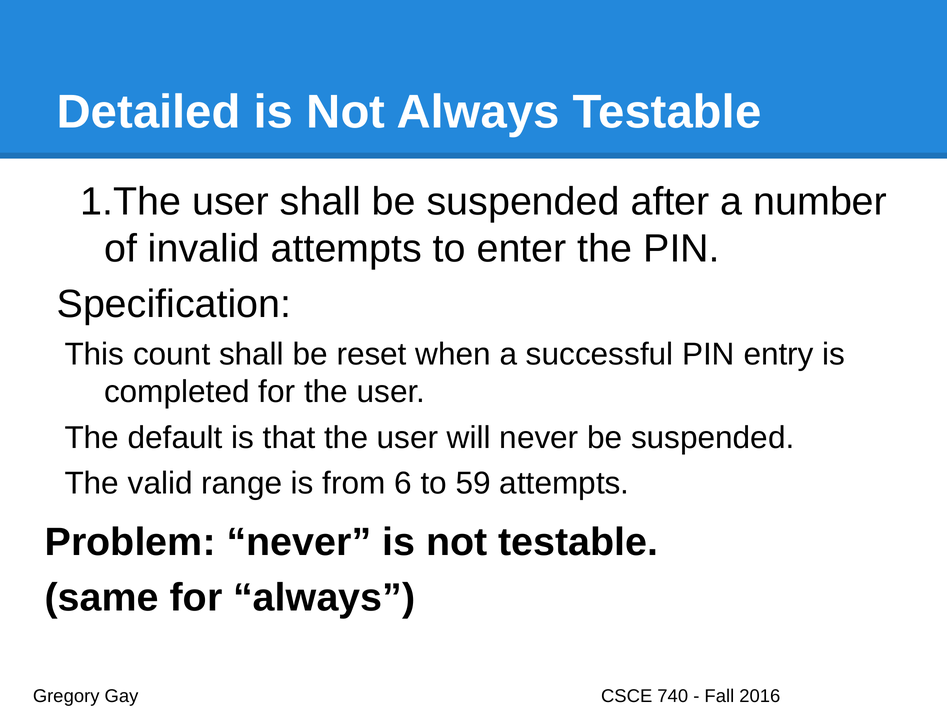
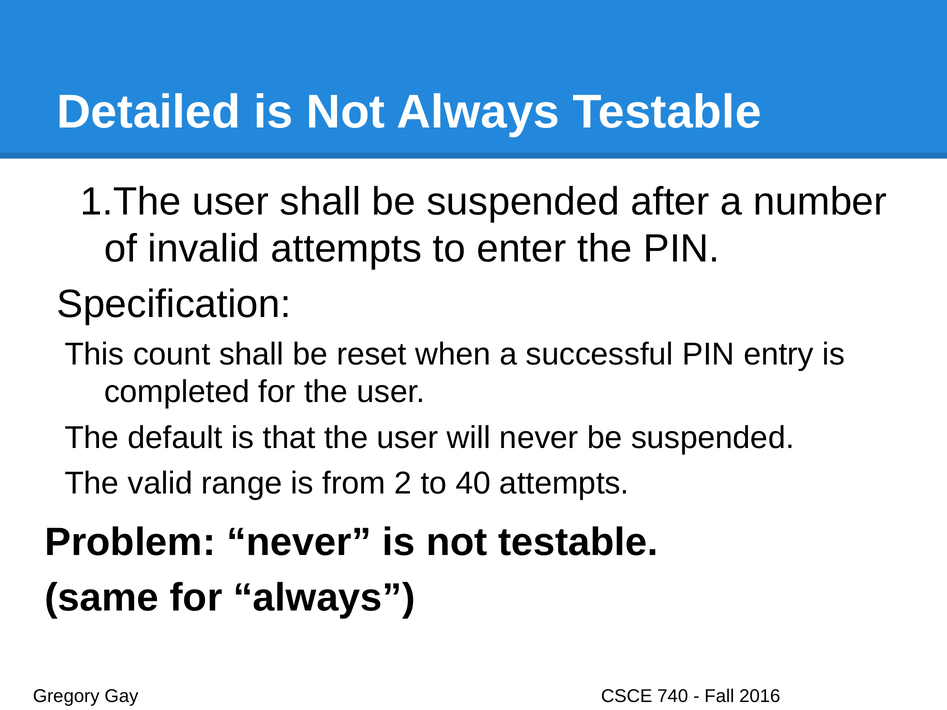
6: 6 -> 2
59: 59 -> 40
